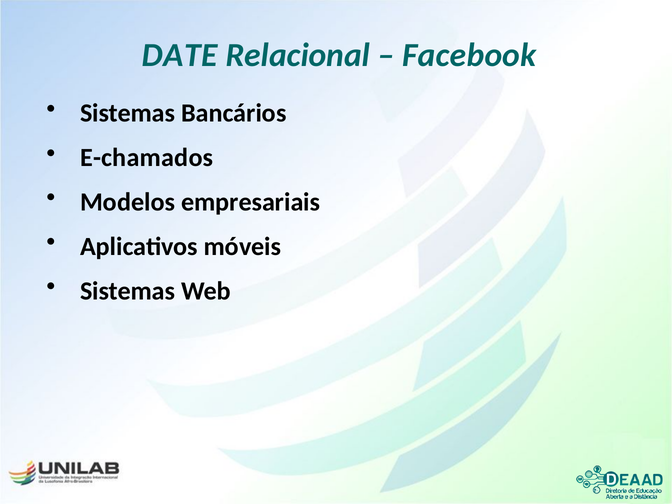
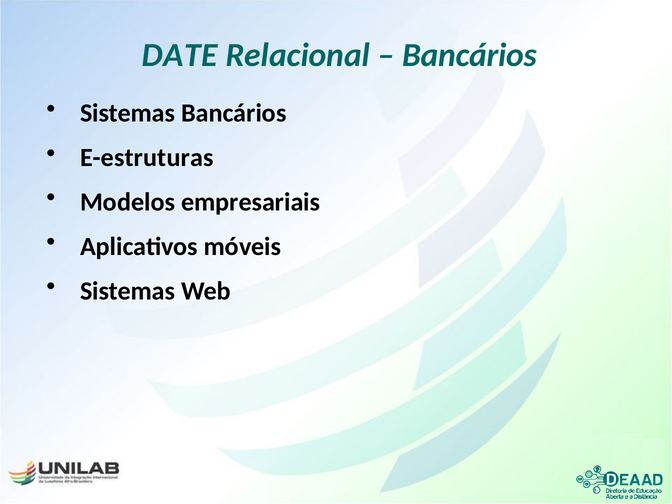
Facebook at (469, 55): Facebook -> Bancários
E-chamados: E-chamados -> E-estruturas
